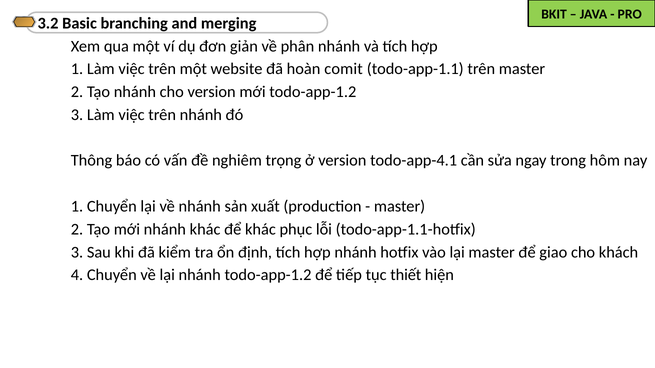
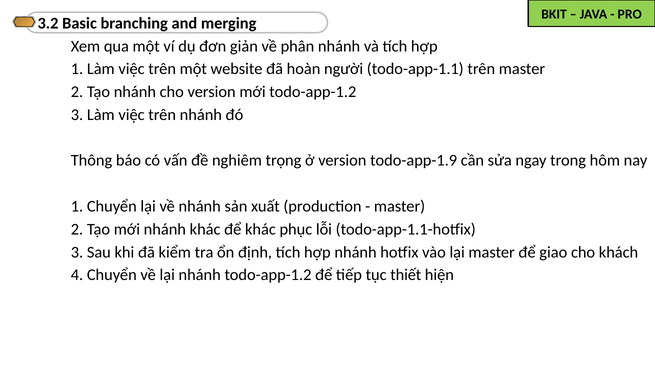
comit: comit -> người
todo-app-4.1: todo-app-4.1 -> todo-app-1.9
